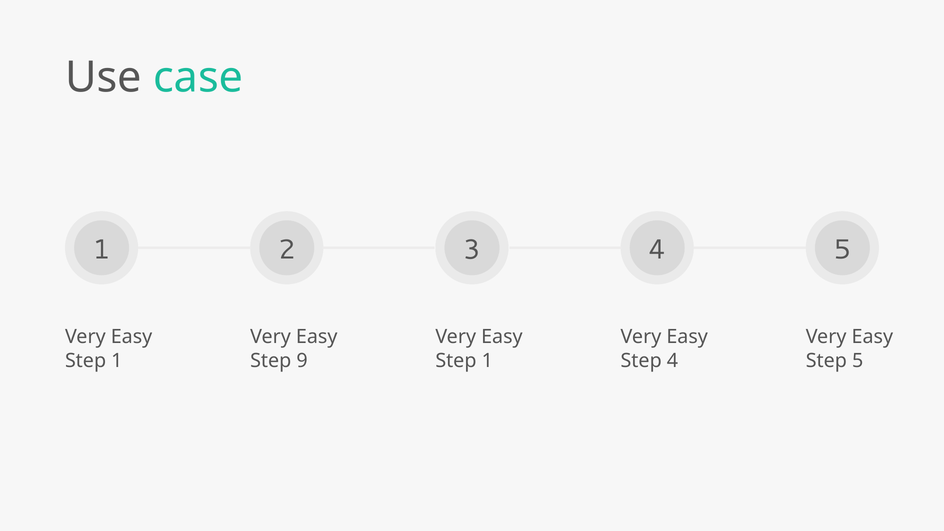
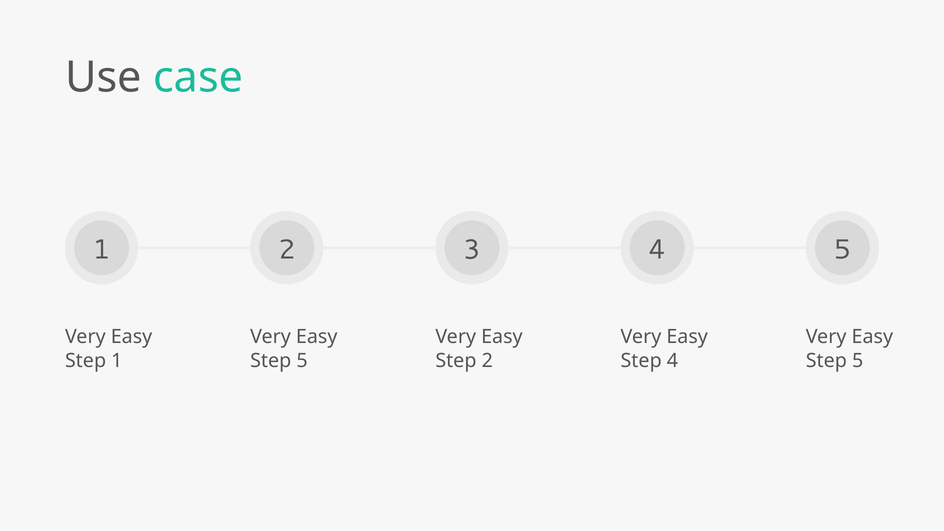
9 at (302, 361): 9 -> 5
1 at (487, 361): 1 -> 2
